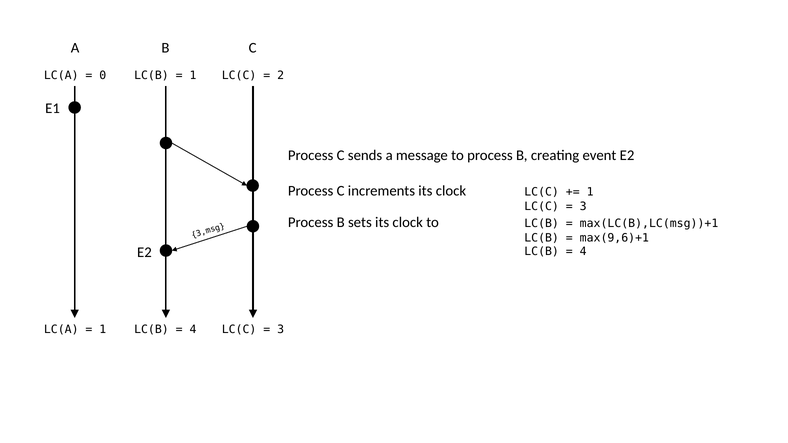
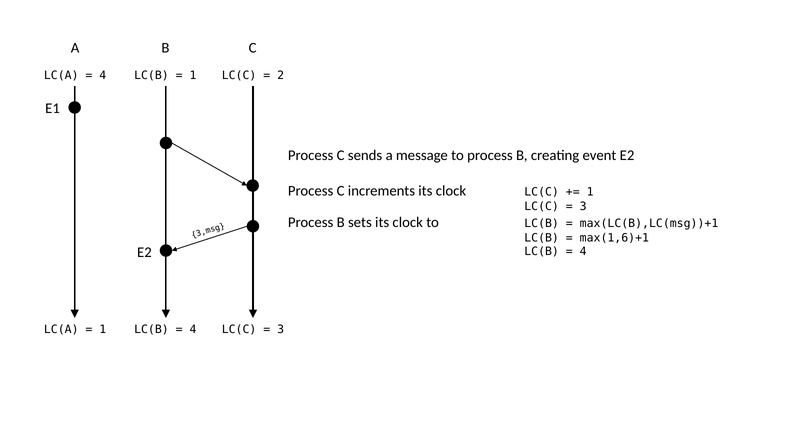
0 at (103, 75): 0 -> 4
max(9,6)+1: max(9,6)+1 -> max(1,6)+1
